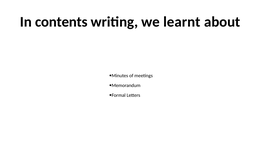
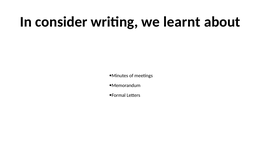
contents: contents -> consider
